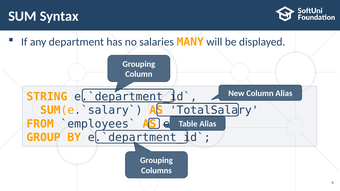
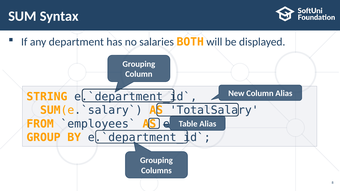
MANY: MANY -> BOTH
